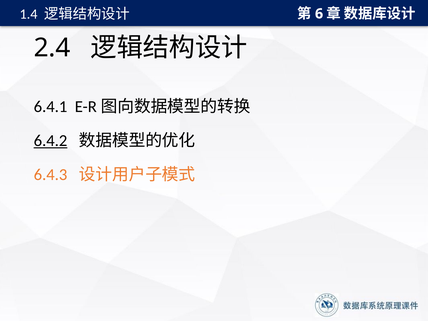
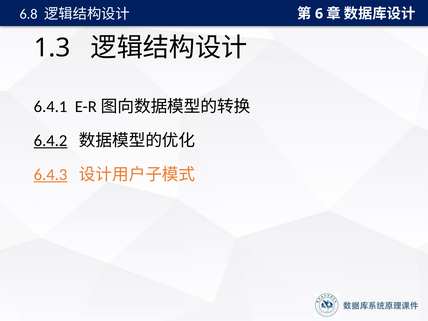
1.4: 1.4 -> 6.8
2.4: 2.4 -> 1.3
6.4.3 underline: none -> present
